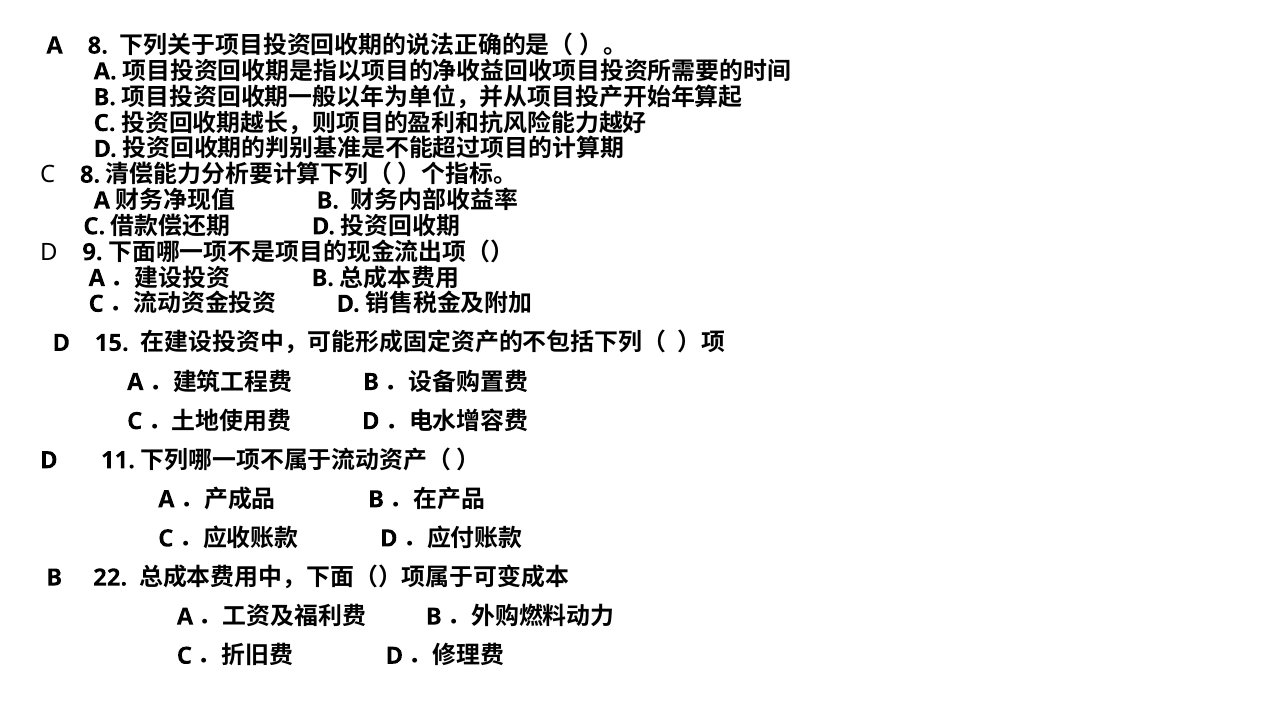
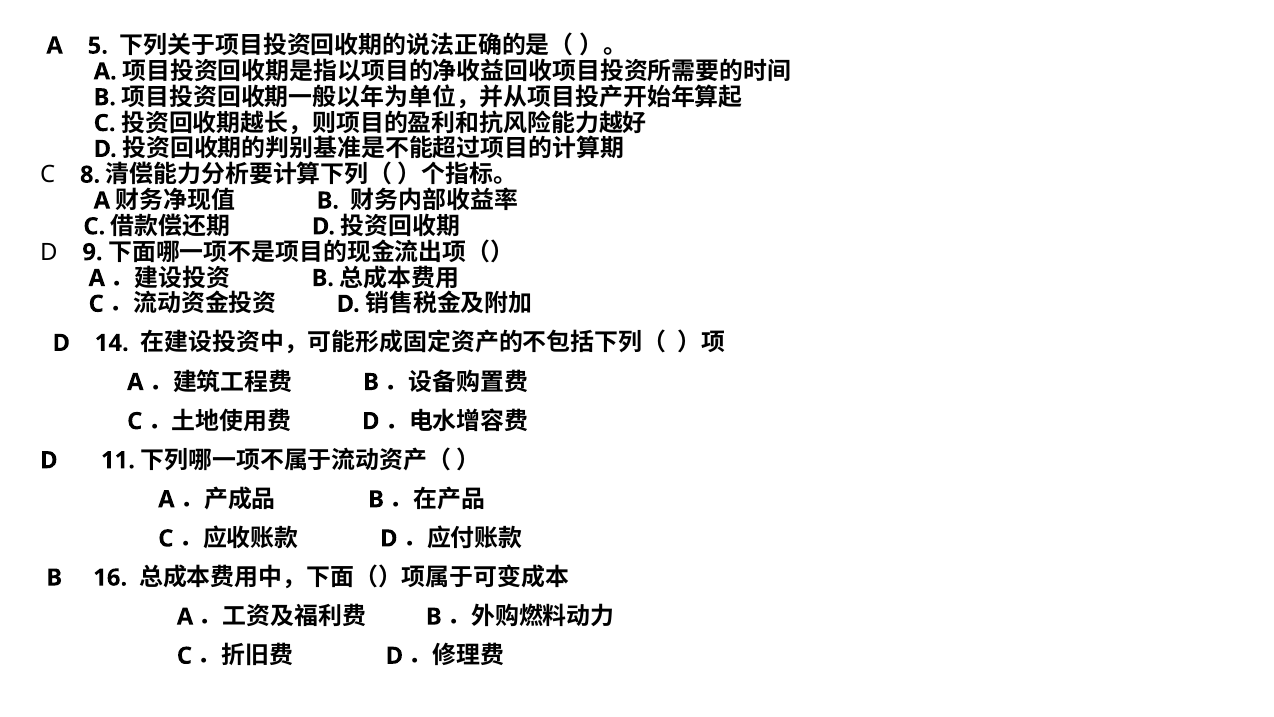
A 8: 8 -> 5
15: 15 -> 14
22: 22 -> 16
